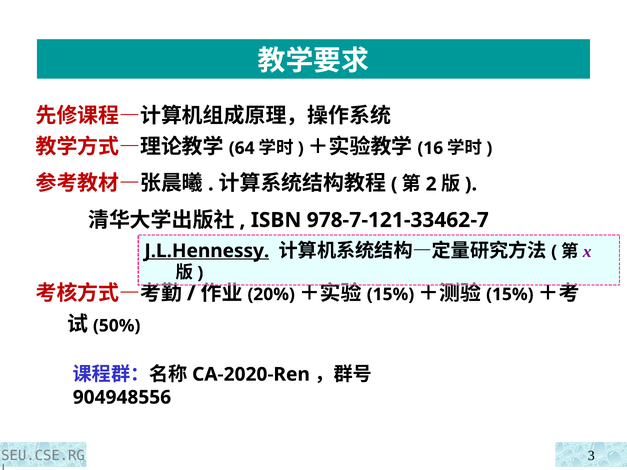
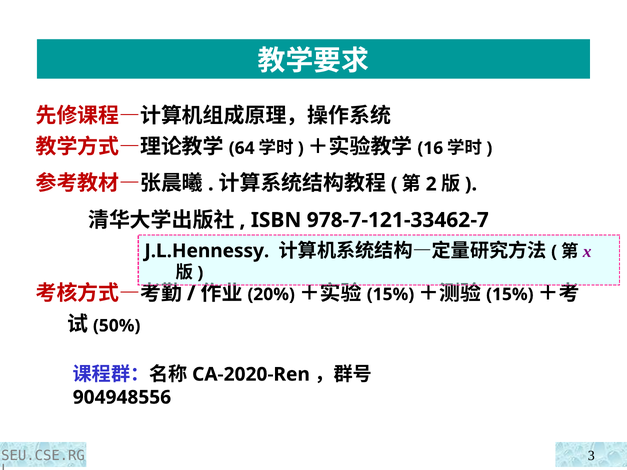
J.L.Hennessy underline: present -> none
